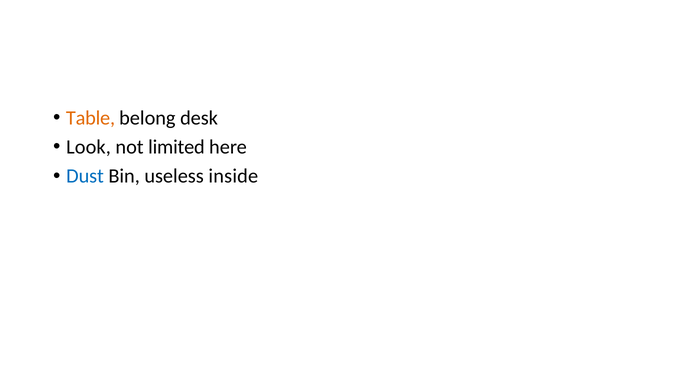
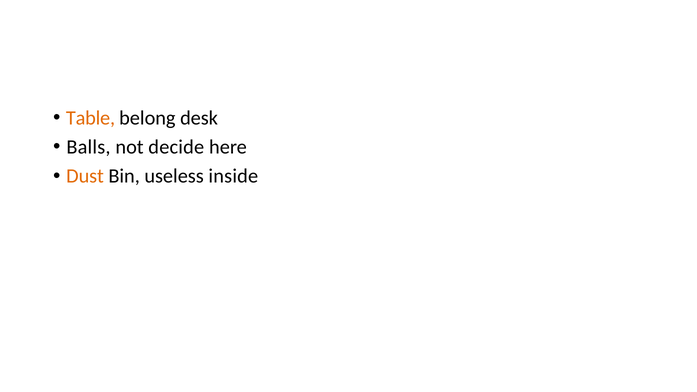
Look: Look -> Balls
limited: limited -> decide
Dust colour: blue -> orange
